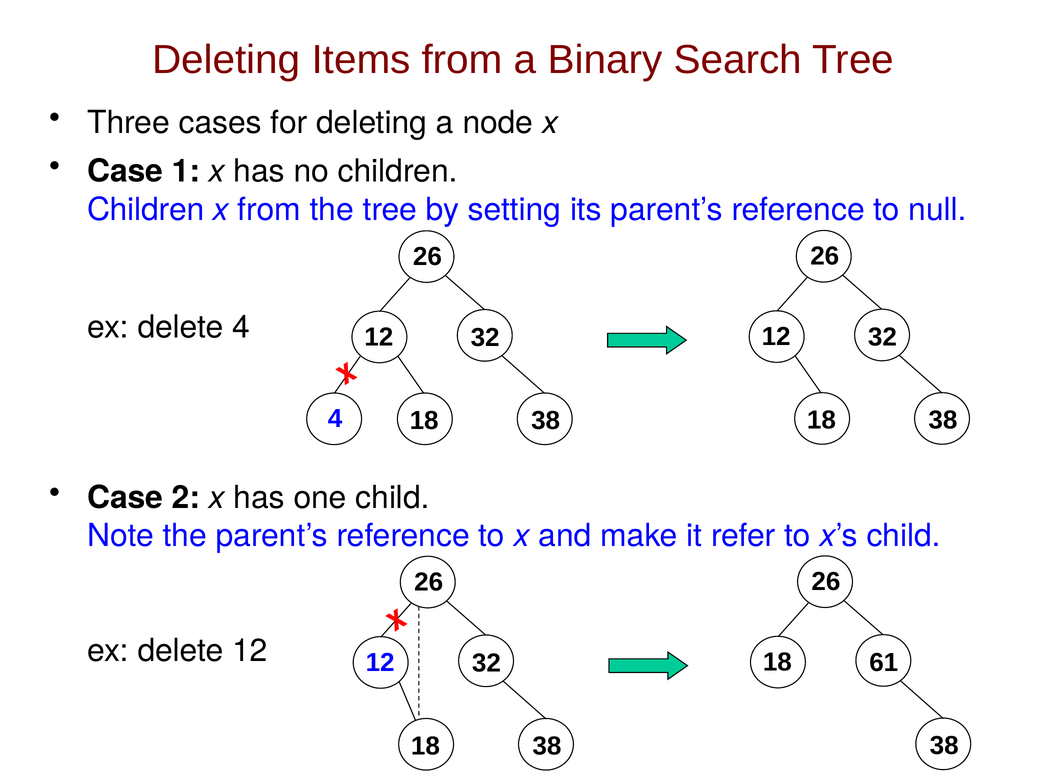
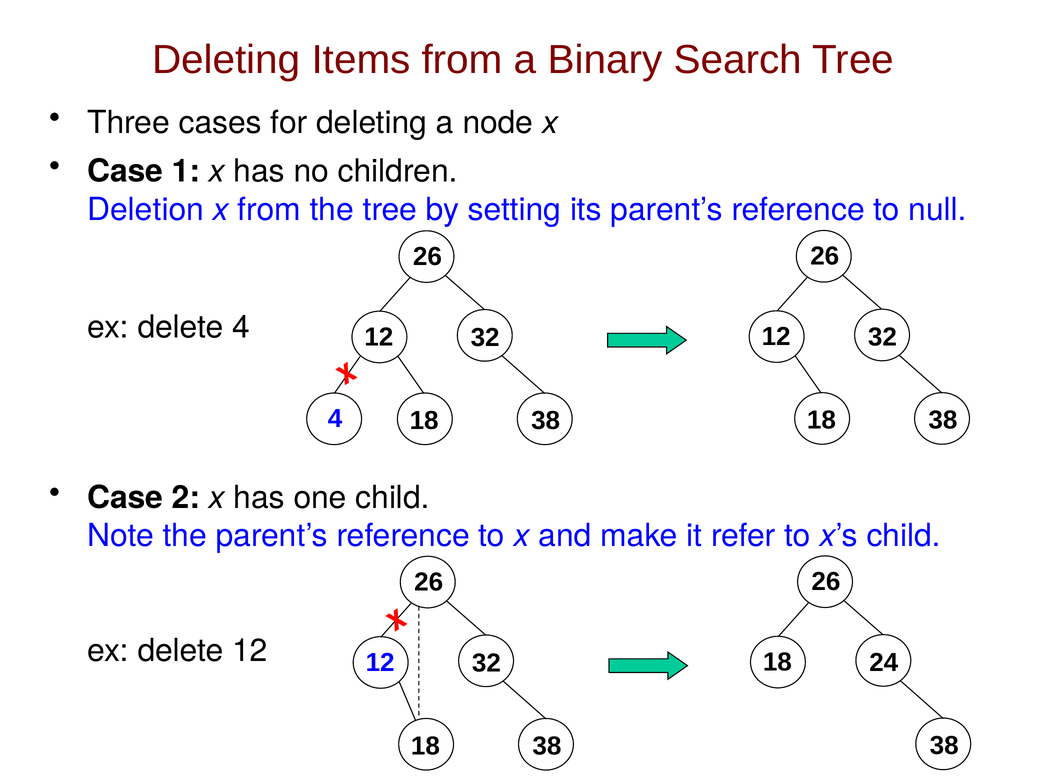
Children at (146, 210): Children -> Deletion
61: 61 -> 24
